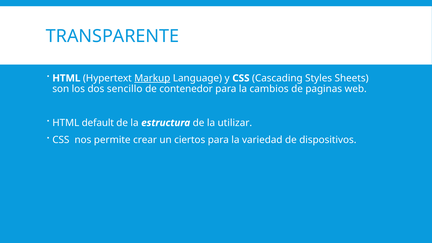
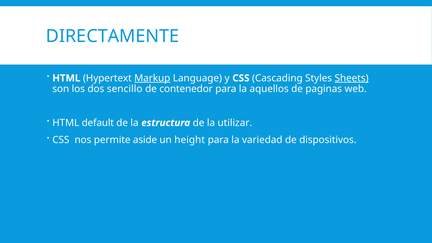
TRANSPARENTE: TRANSPARENTE -> DIRECTAMENTE
Sheets underline: none -> present
cambios: cambios -> aquellos
crear: crear -> aside
ciertos: ciertos -> height
